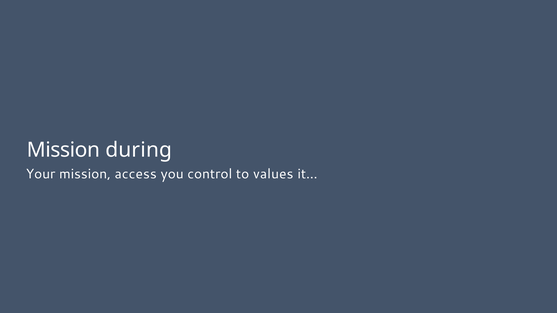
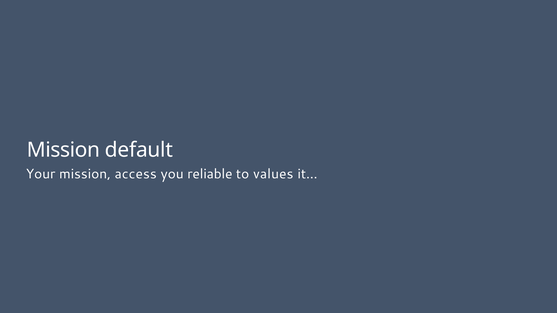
during: during -> default
control: control -> reliable
